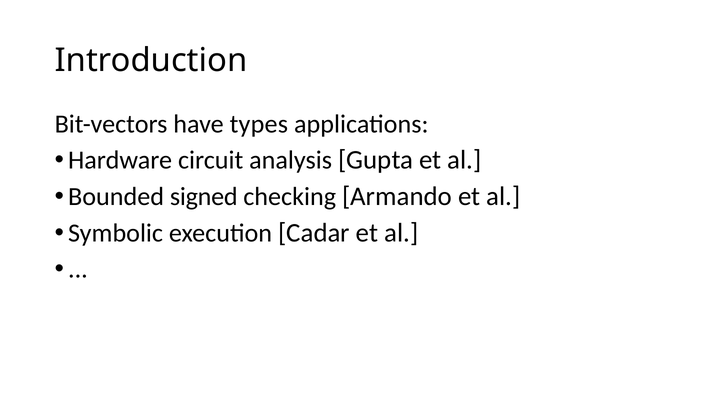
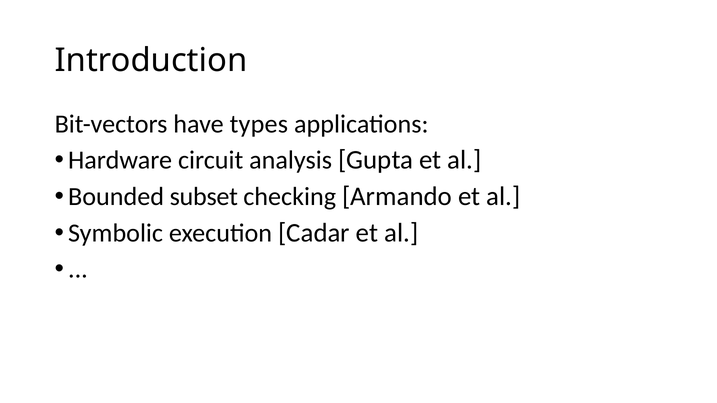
signed: signed -> subset
